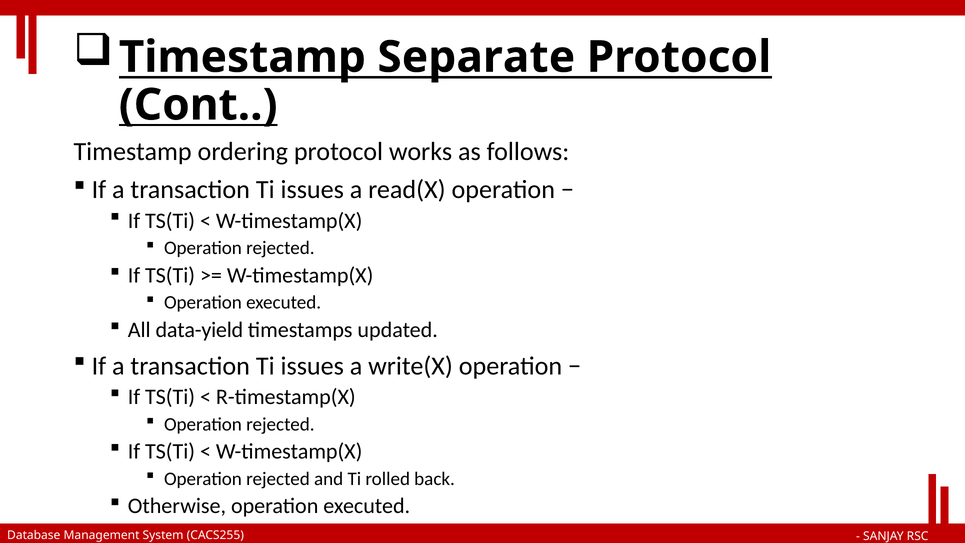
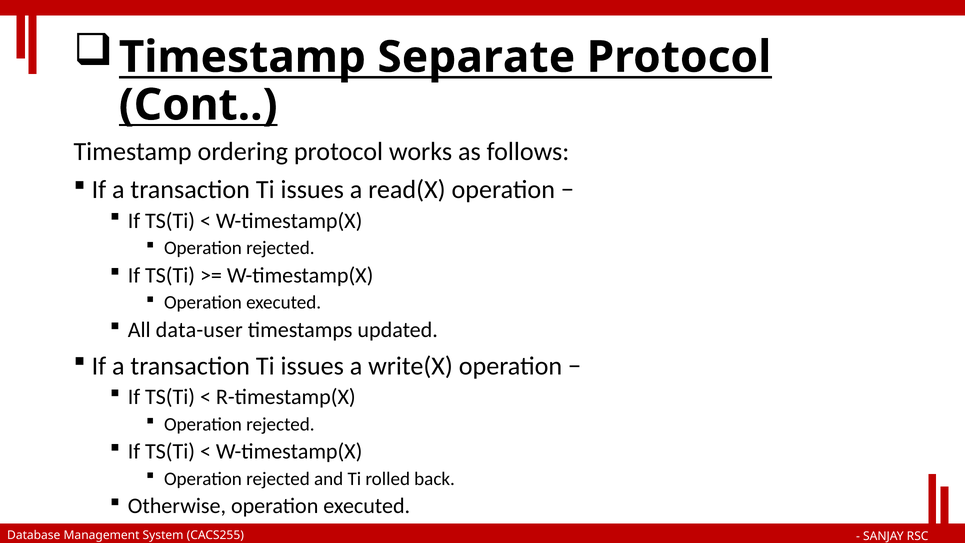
data-yield: data-yield -> data-user
